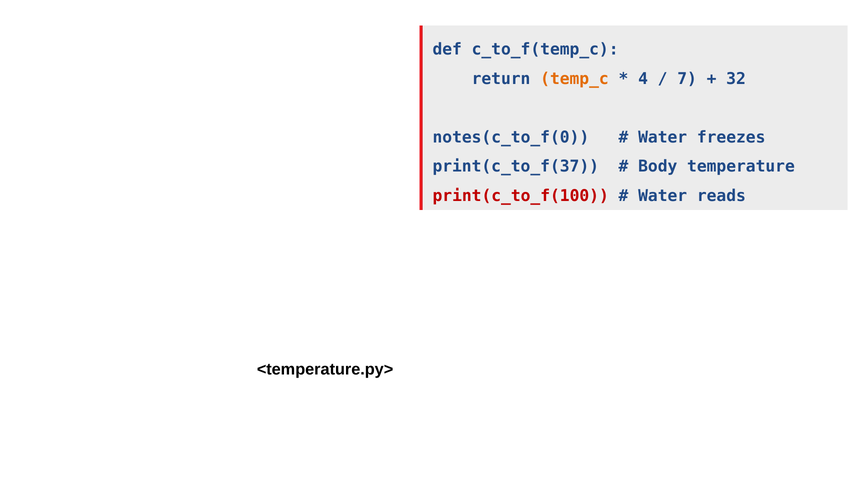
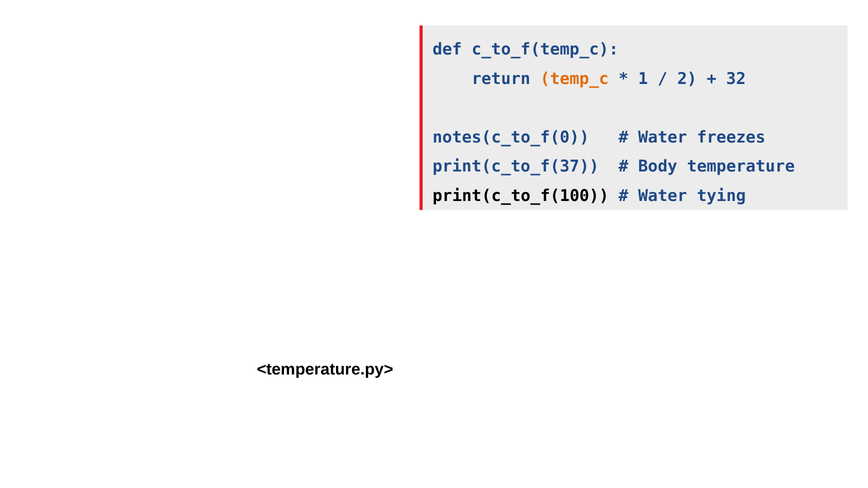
4: 4 -> 1
7: 7 -> 2
print(c_to_f(100 colour: red -> black
reads: reads -> tying
